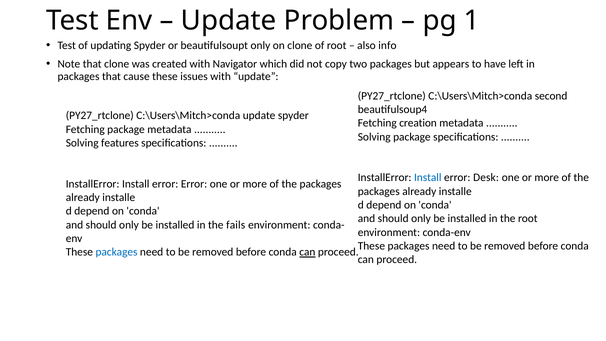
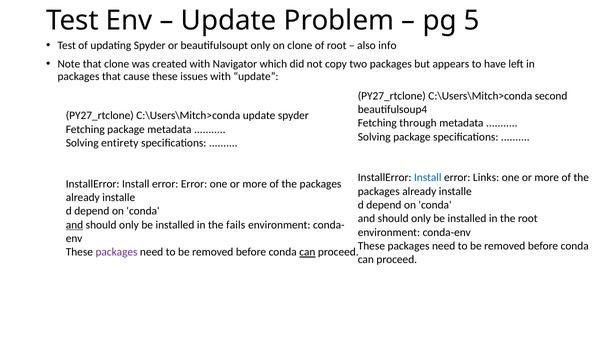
1: 1 -> 5
creation: creation -> through
features: features -> entirety
Desk: Desk -> Links
and at (74, 225) underline: none -> present
packages at (117, 252) colour: blue -> purple
